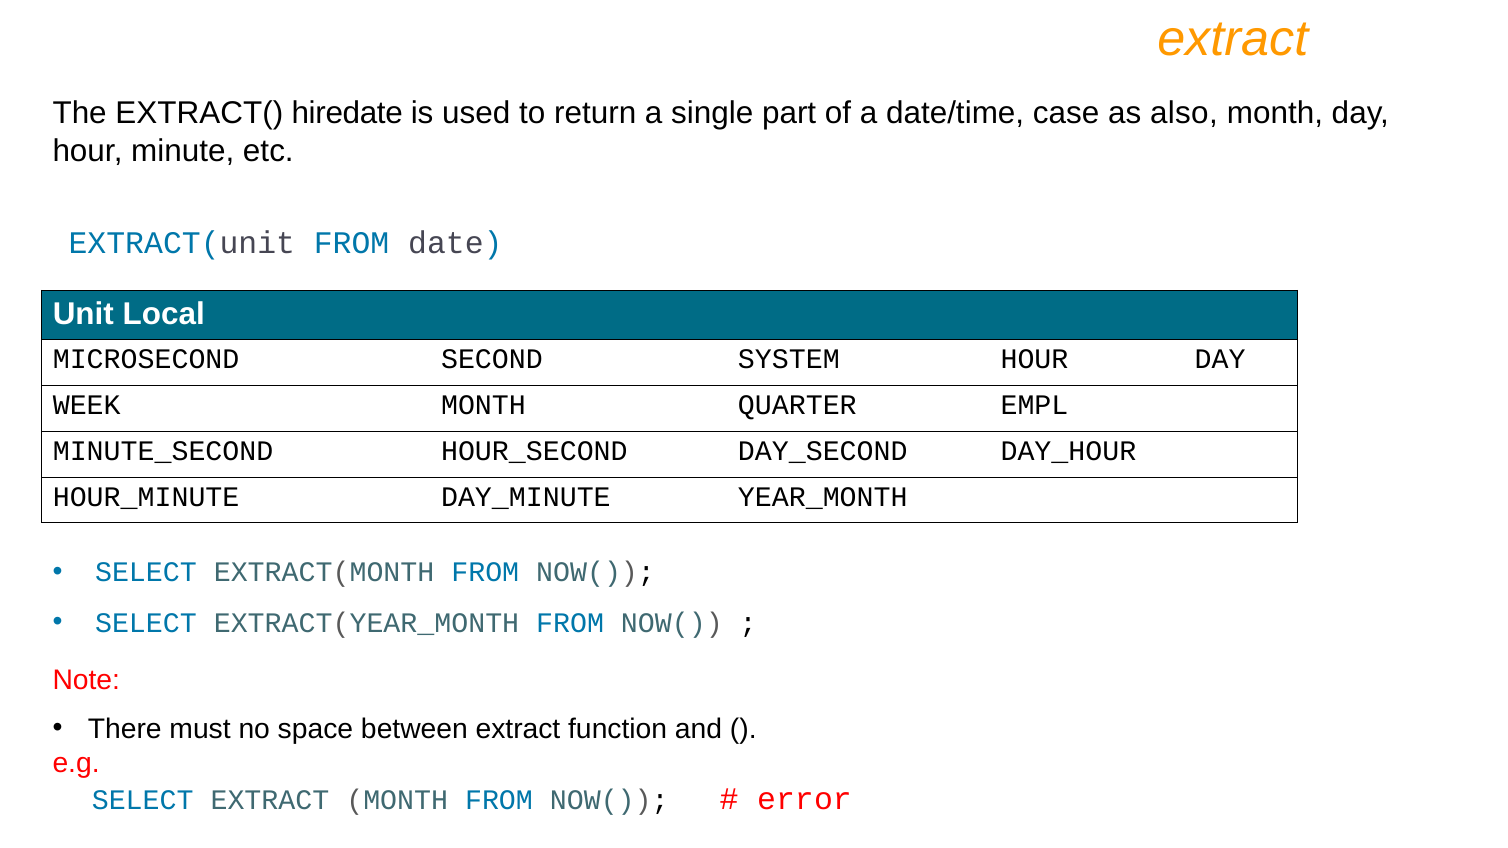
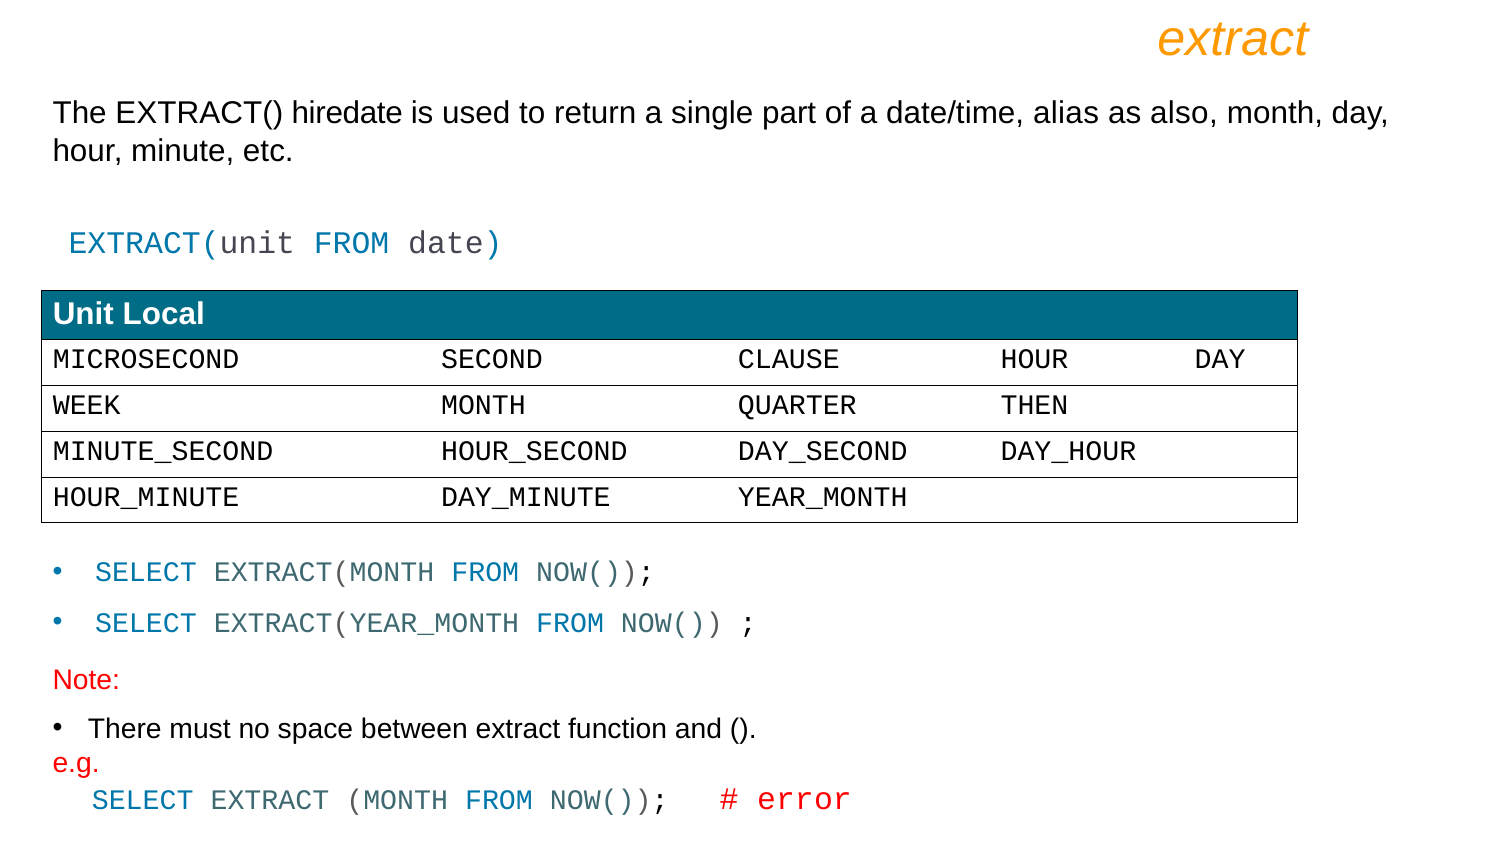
case: case -> alias
SYSTEM: SYSTEM -> CLAUSE
EMPL: EMPL -> THEN
